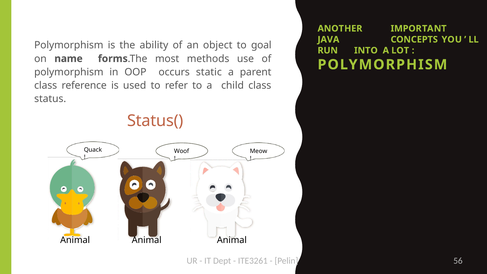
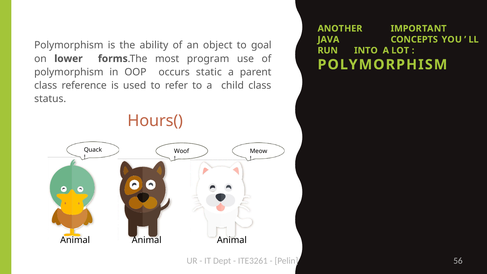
name: name -> lower
methods: methods -> program
Status(: Status( -> Hours(
